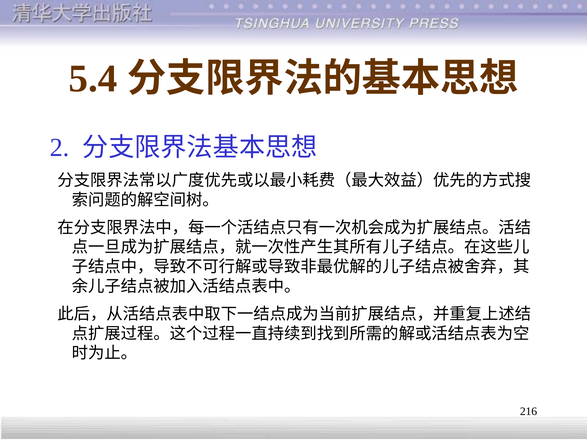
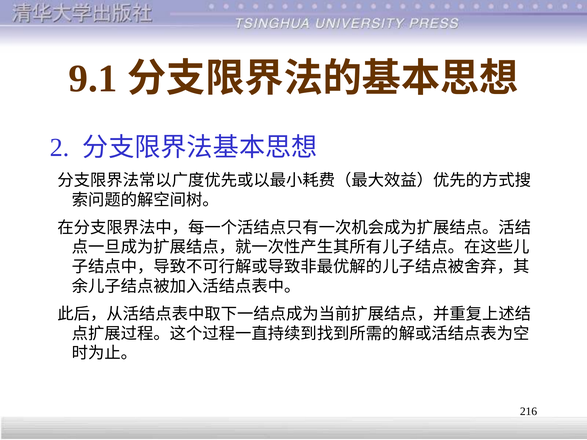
5.4: 5.4 -> 9.1
